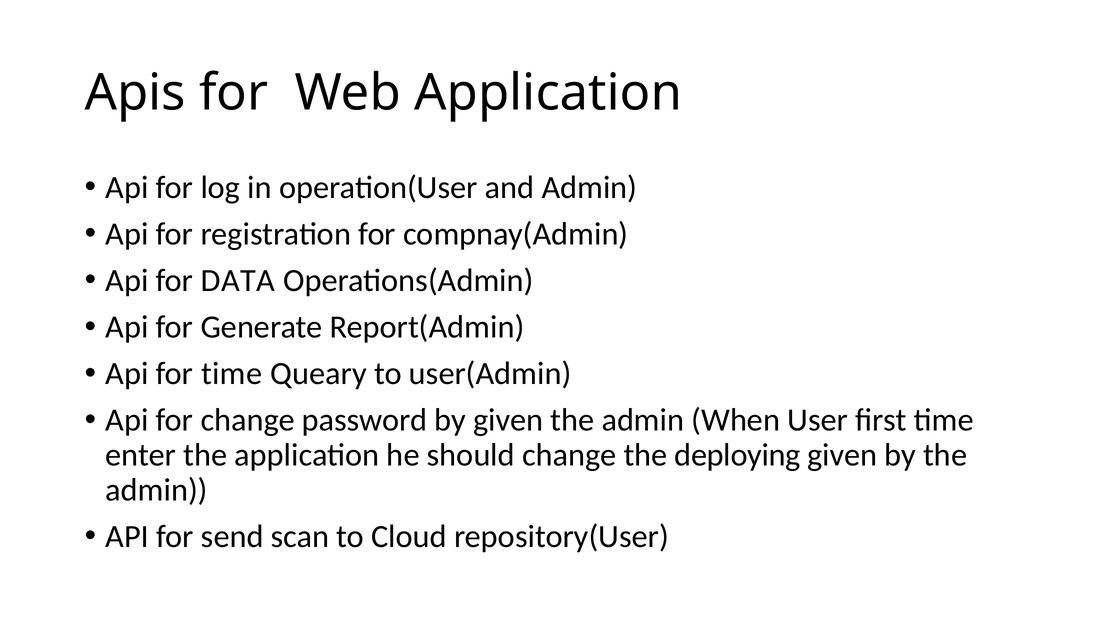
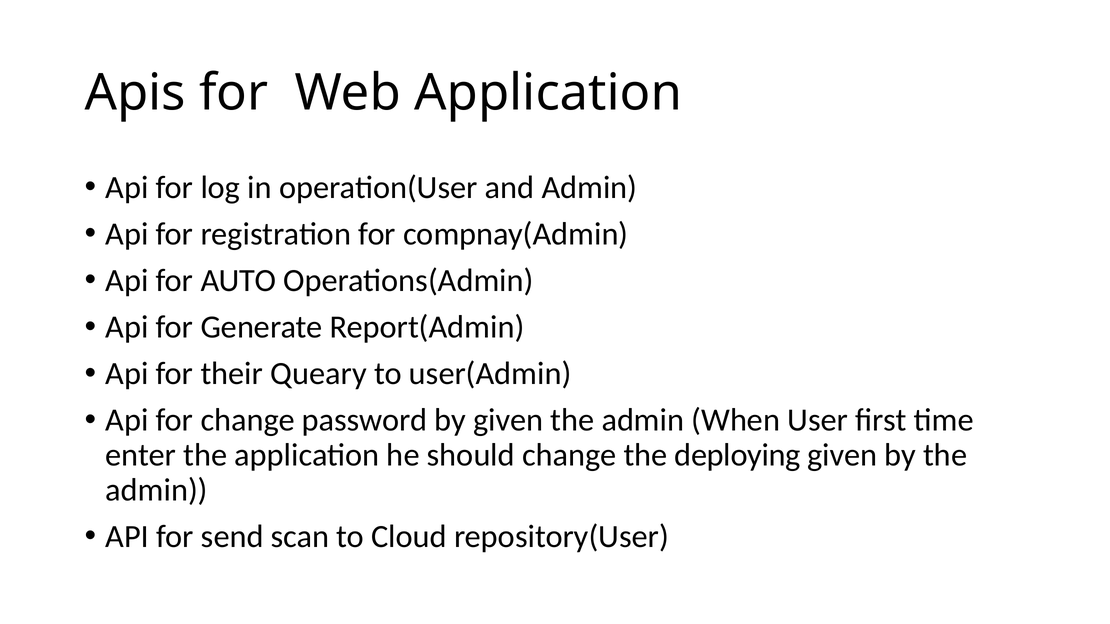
DATA: DATA -> AUTO
for time: time -> their
